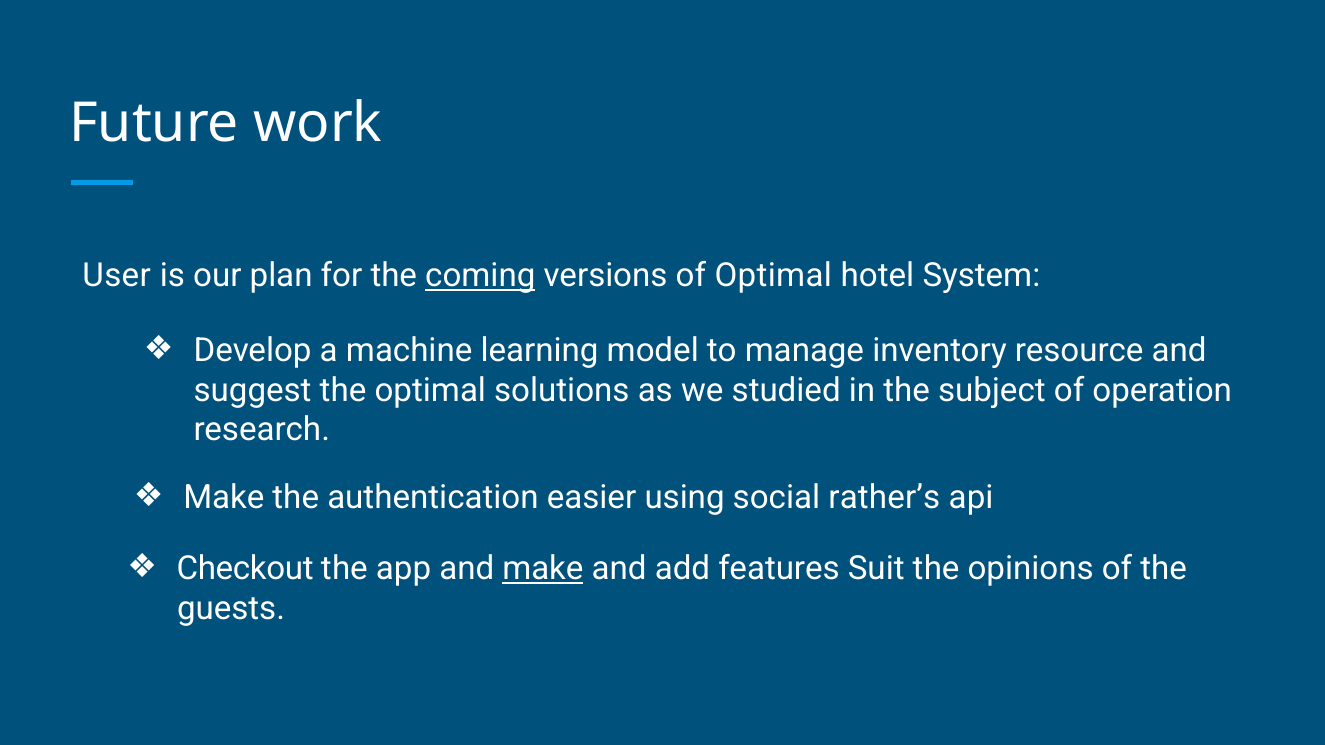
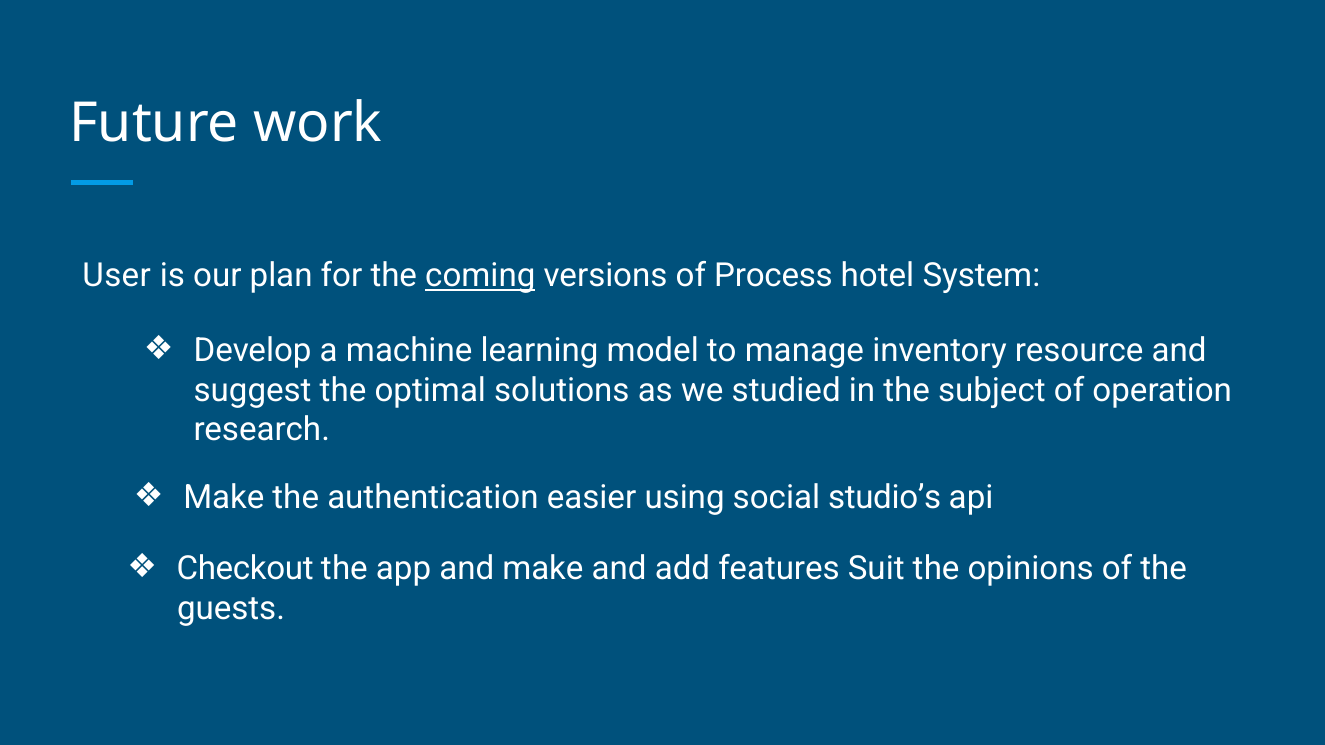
of Optimal: Optimal -> Process
rather’s: rather’s -> studio’s
make at (543, 569) underline: present -> none
